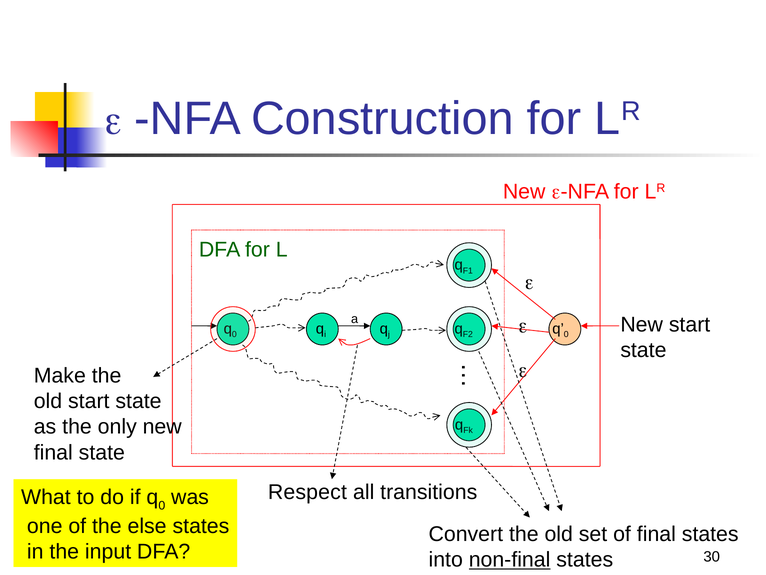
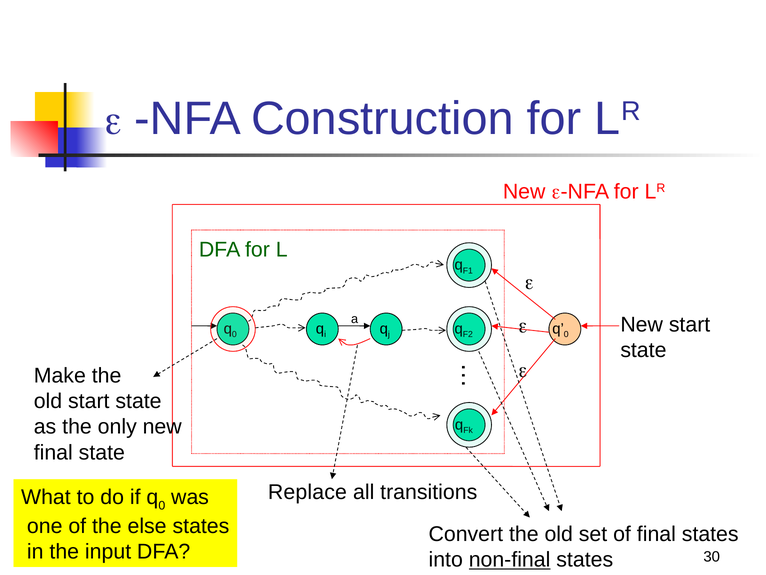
Respect: Respect -> Replace
